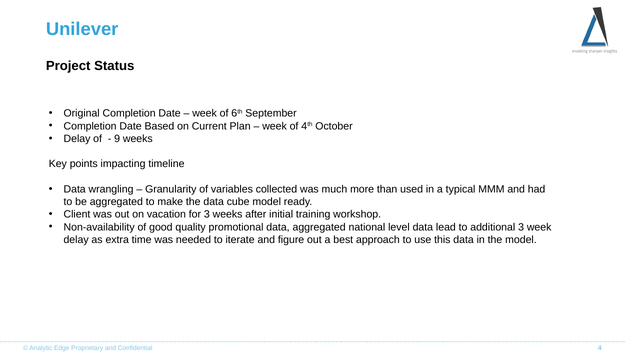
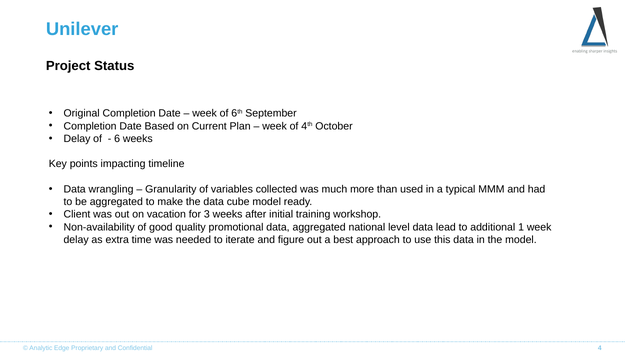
9: 9 -> 6
additional 3: 3 -> 1
